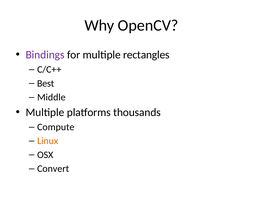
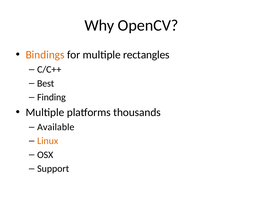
Bindings colour: purple -> orange
Middle: Middle -> Finding
Compute: Compute -> Available
Convert: Convert -> Support
